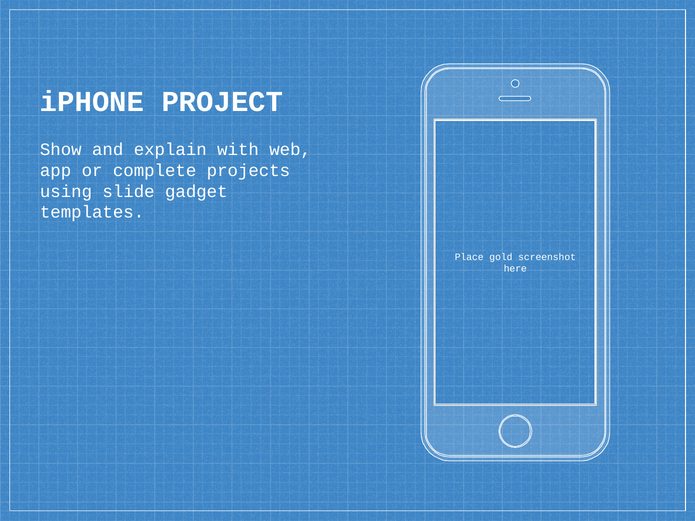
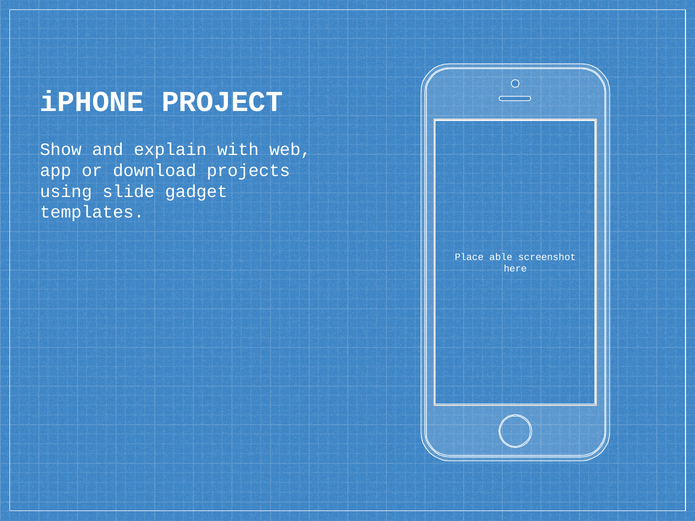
complete: complete -> download
gold: gold -> able
